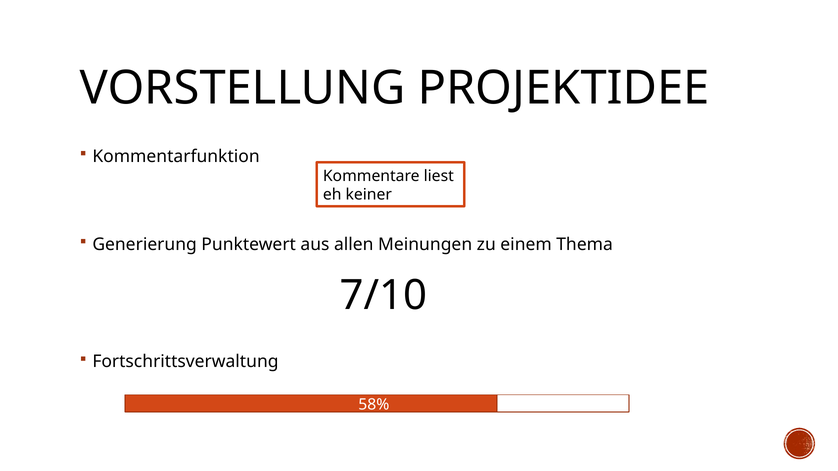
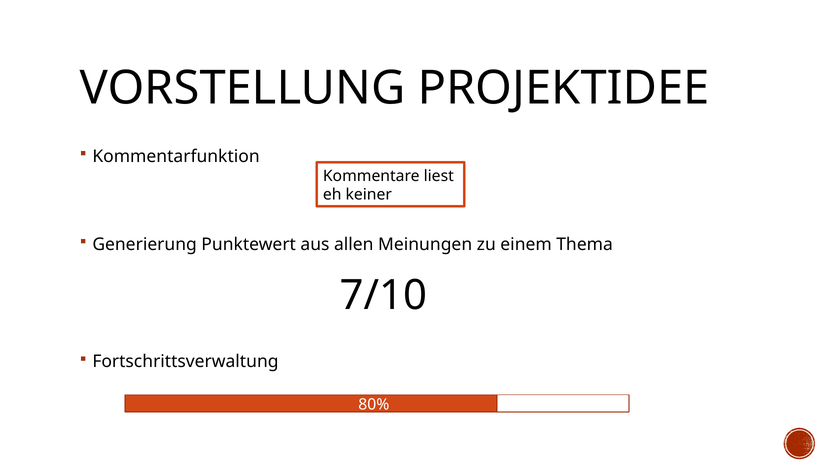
58%: 58% -> 80%
